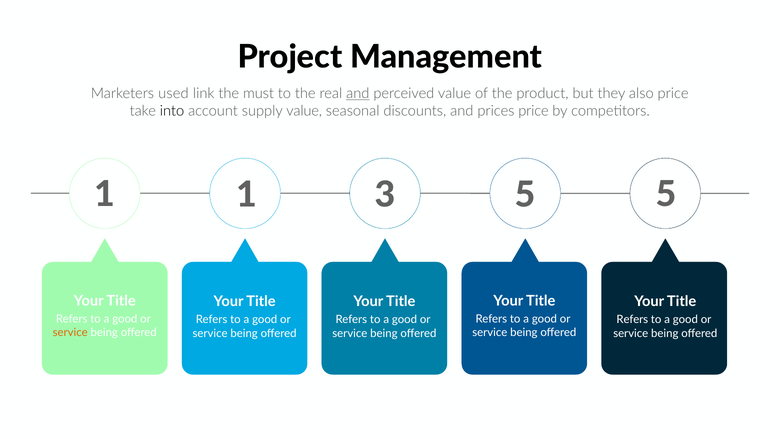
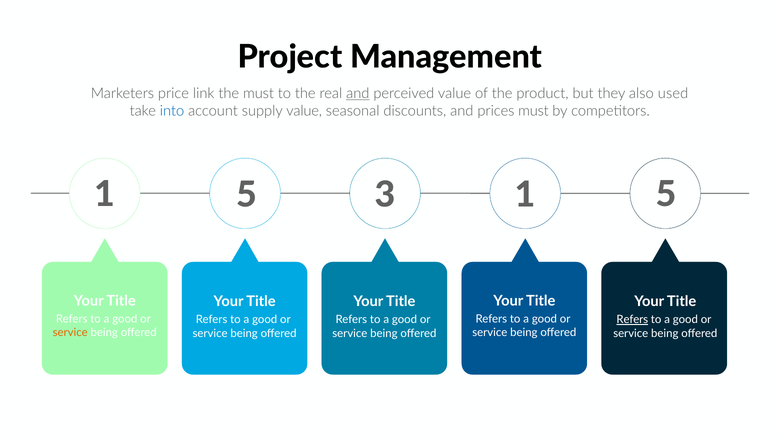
used: used -> price
also price: price -> used
into colour: black -> blue
prices price: price -> must
1 at (247, 195): 1 -> 5
3 5: 5 -> 1
Refers at (632, 320) underline: none -> present
